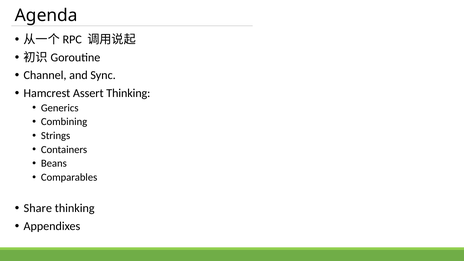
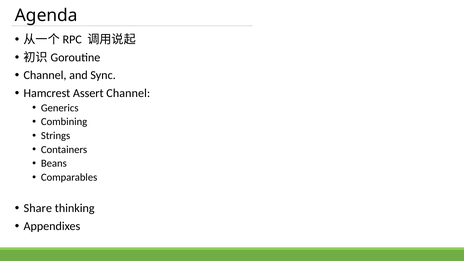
Assert Thinking: Thinking -> Channel
